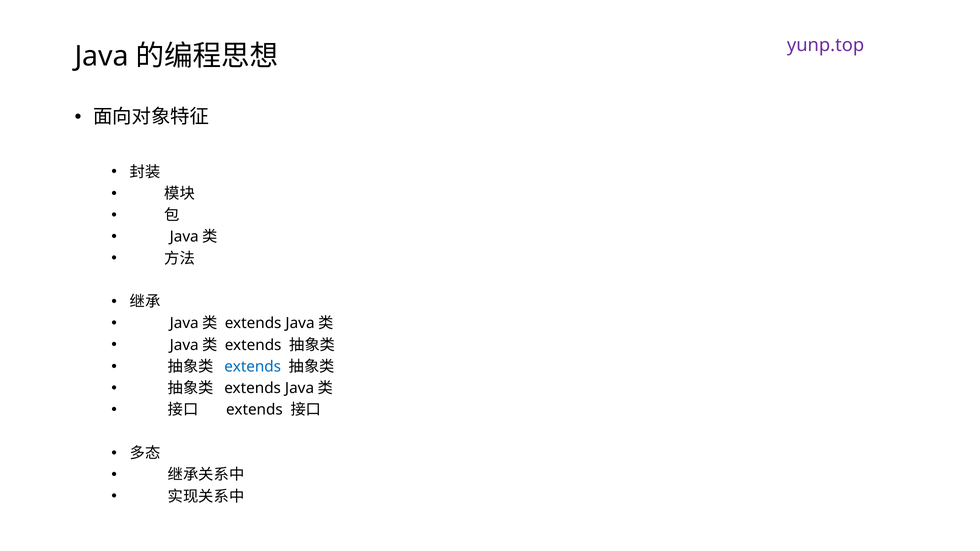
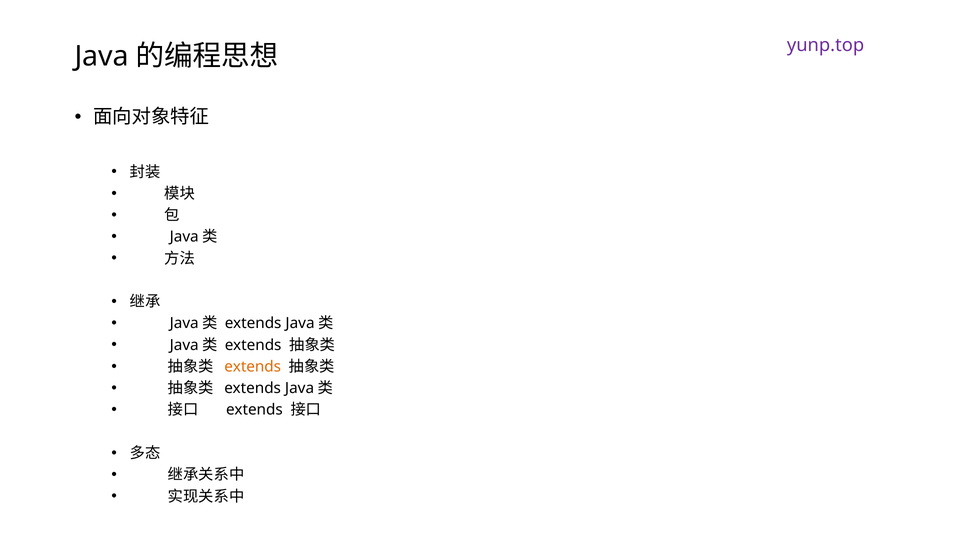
extends at (253, 367) colour: blue -> orange
